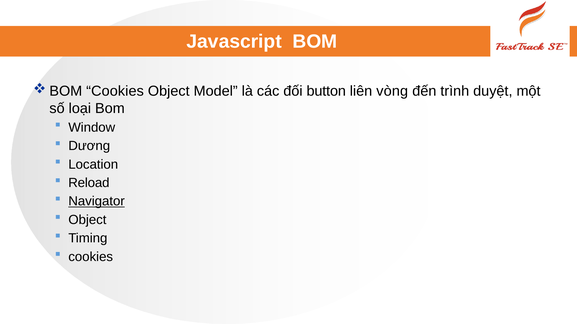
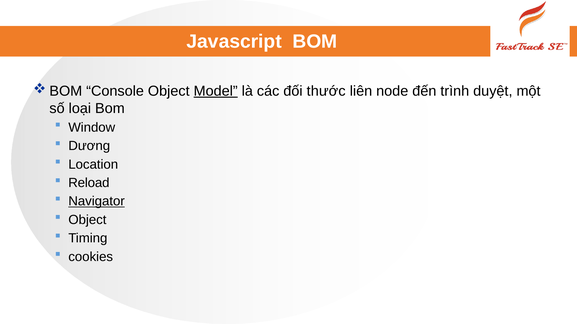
Cookies at (115, 91): Cookies -> Console
Model underline: none -> present
button: button -> thước
vòng: vòng -> node
